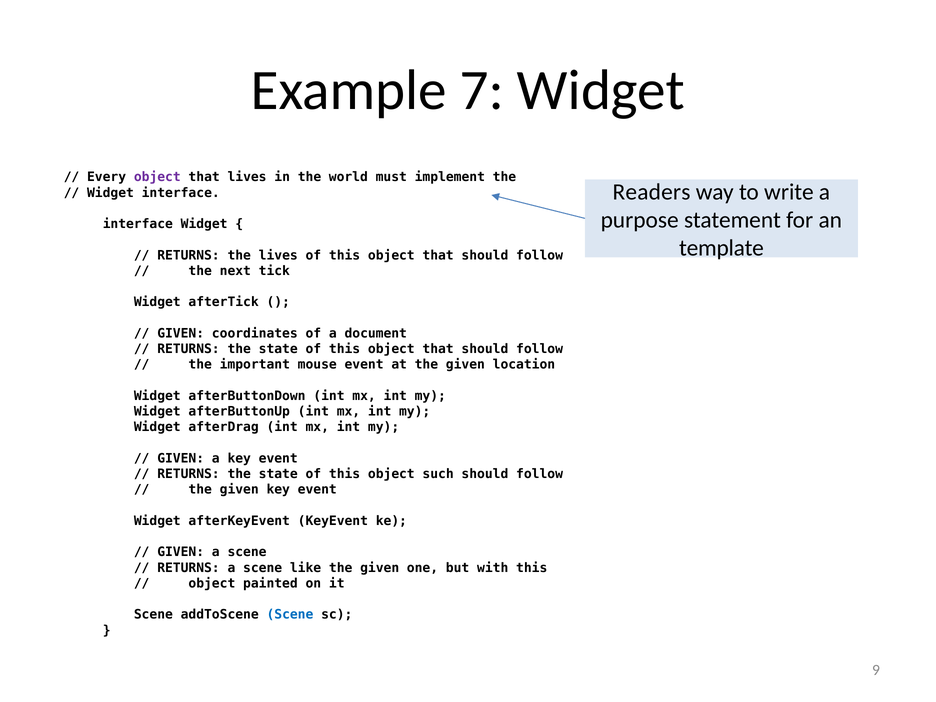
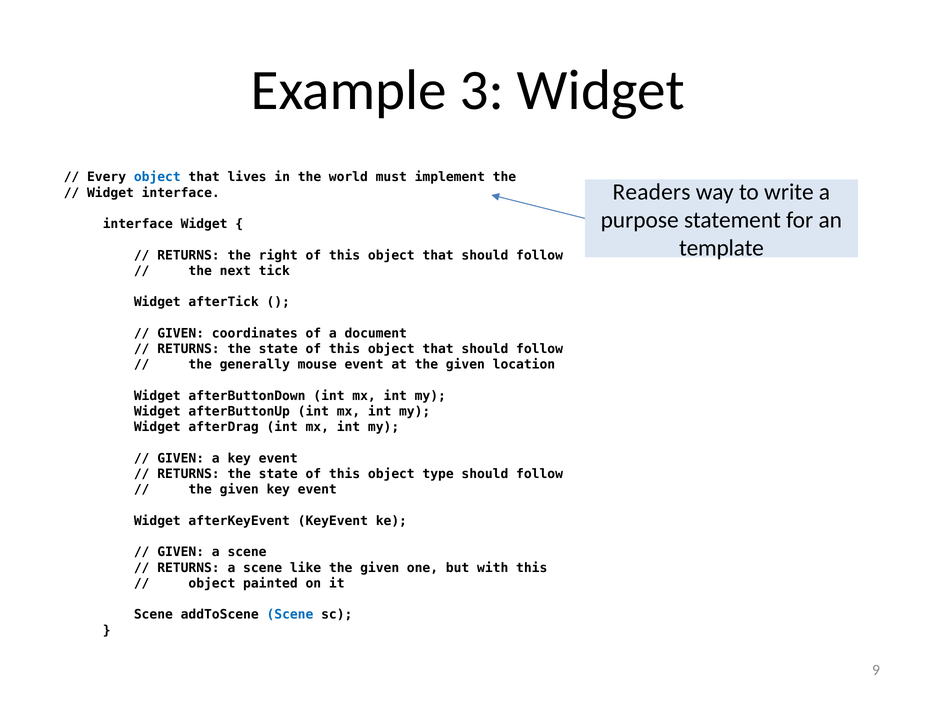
7: 7 -> 3
object at (157, 177) colour: purple -> blue
the lives: lives -> right
important: important -> generally
such: such -> type
